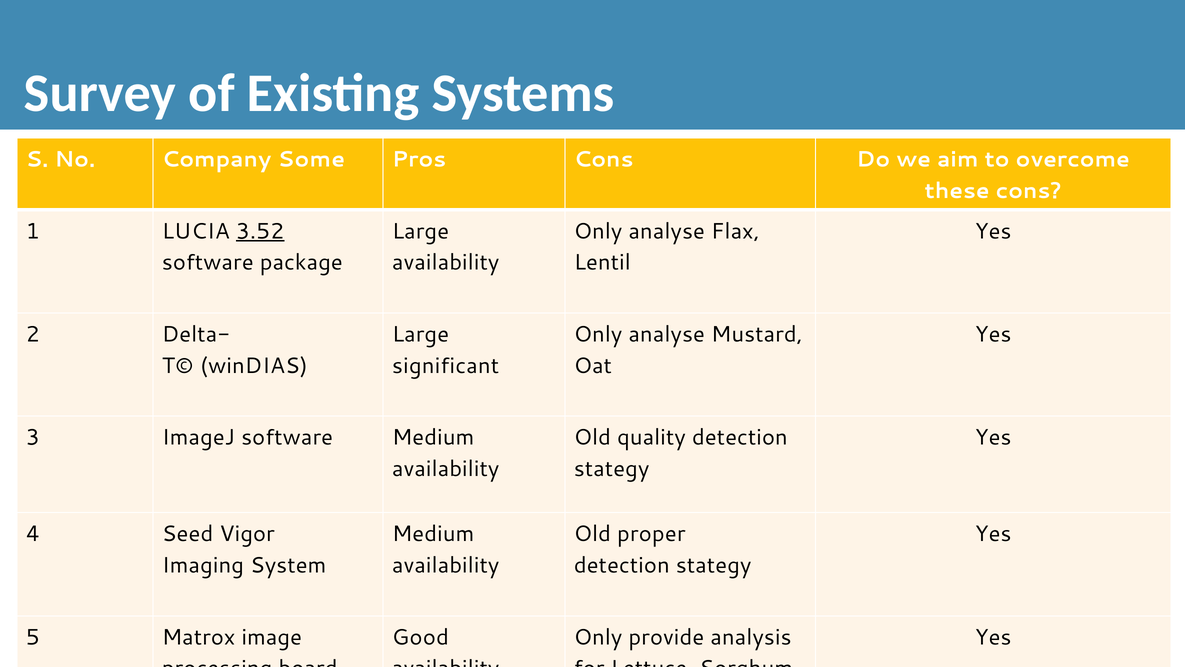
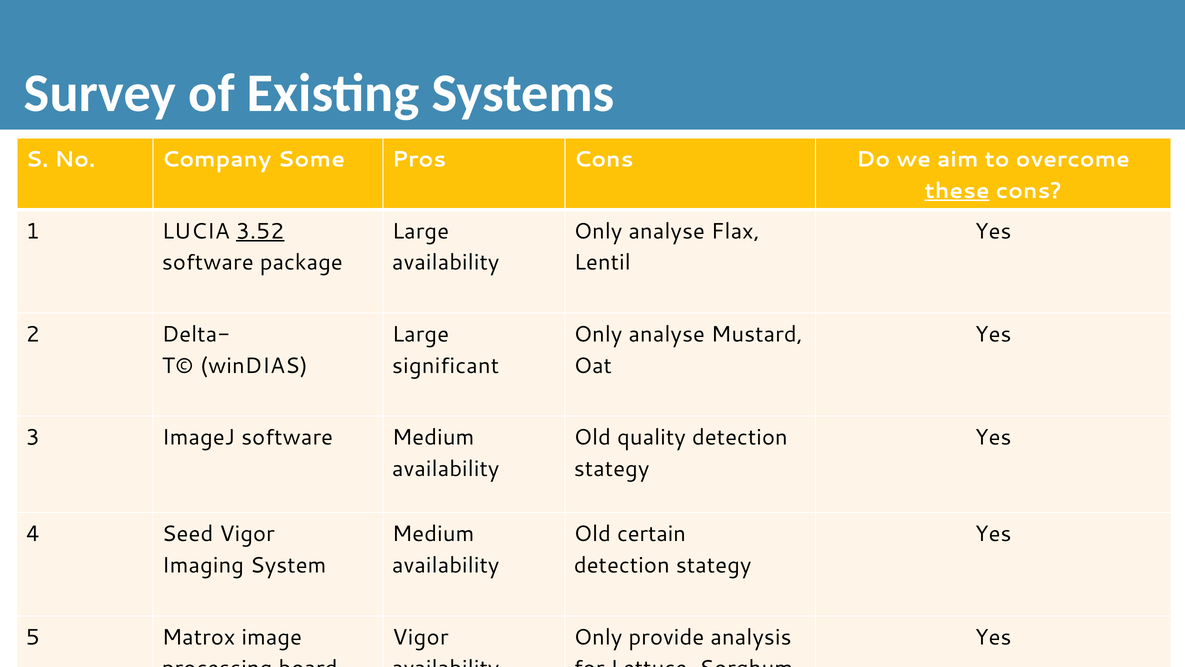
these underline: none -> present
proper: proper -> certain
Good at (420, 637): Good -> Vigor
